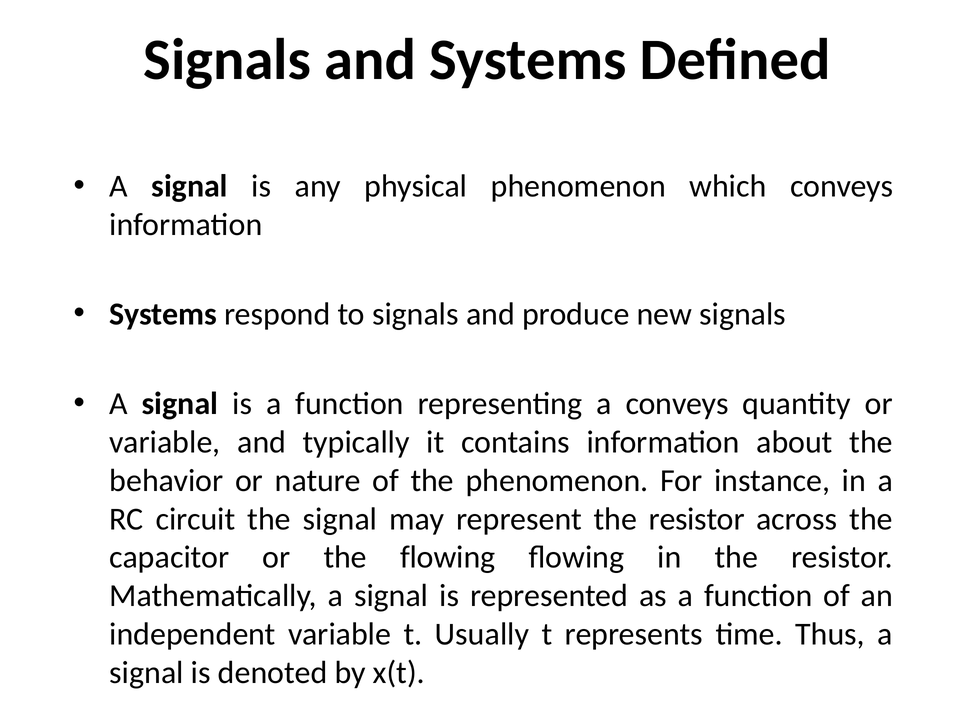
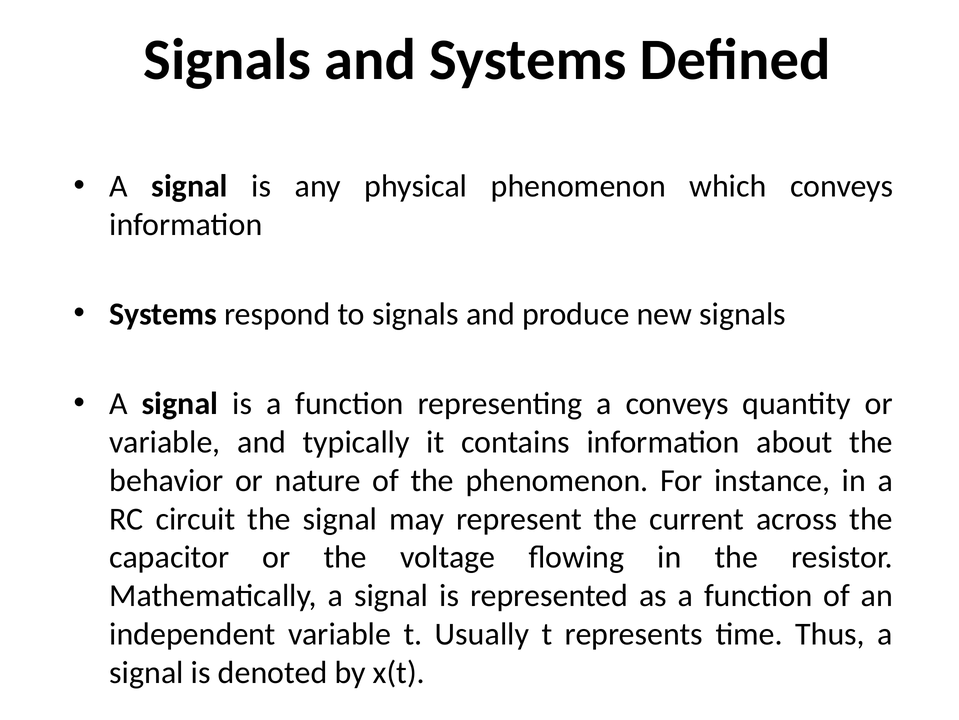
represent the resistor: resistor -> current
the flowing: flowing -> voltage
